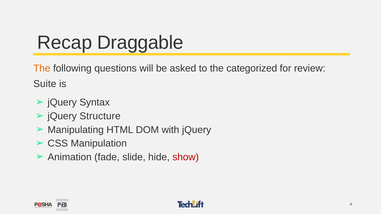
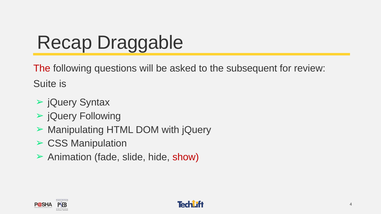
The at (42, 69) colour: orange -> red
categorized: categorized -> subsequent
jQuery Structure: Structure -> Following
